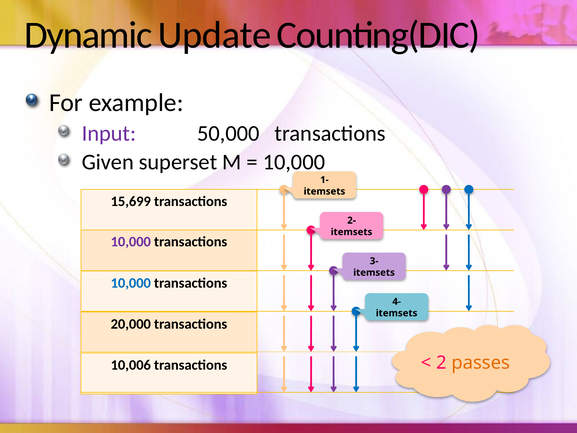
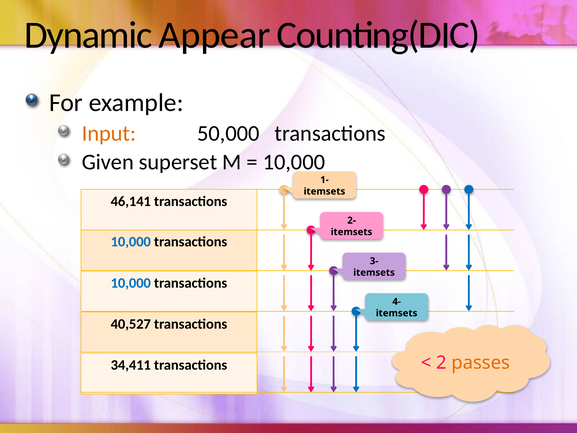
Update: Update -> Appear
Input colour: purple -> orange
15,699: 15,699 -> 46,141
10,000 at (131, 242) colour: purple -> blue
20,000: 20,000 -> 40,527
10,006: 10,006 -> 34,411
